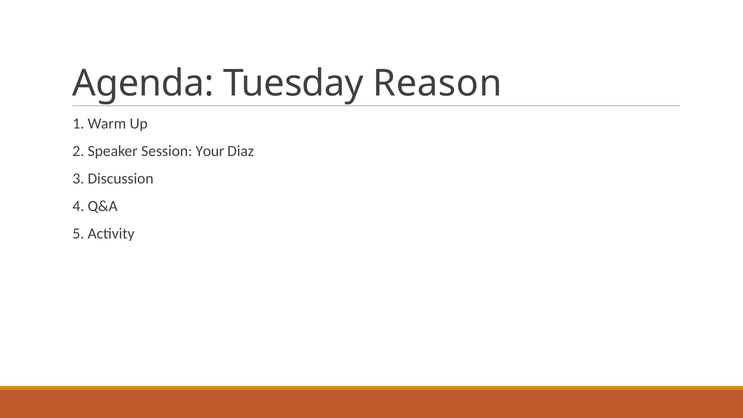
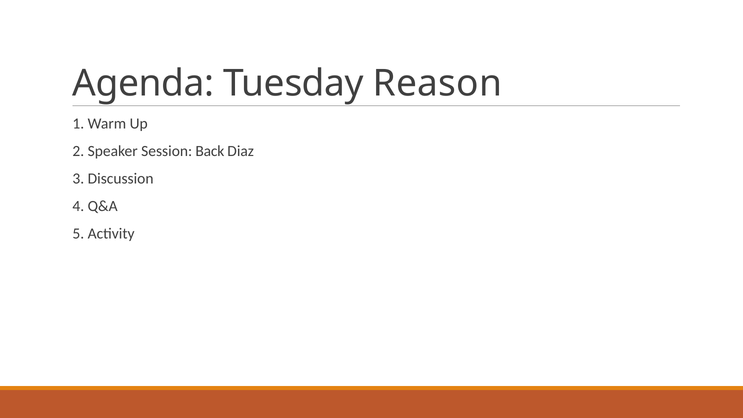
Your: Your -> Back
